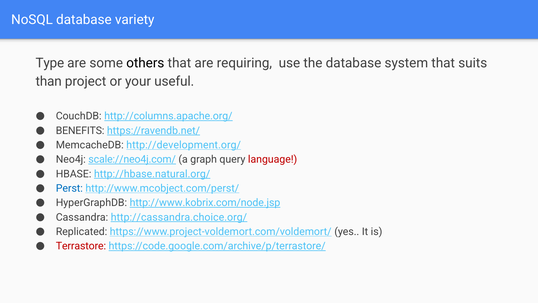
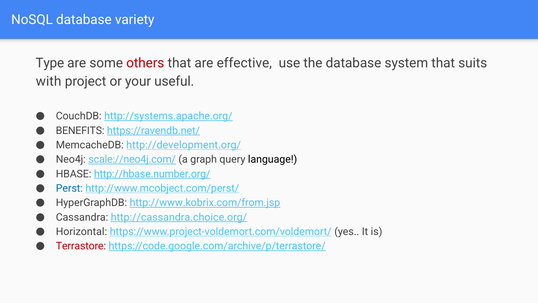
others colour: black -> red
requiring: requiring -> effective
than: than -> with
http://columns.apache.org/: http://columns.apache.org/ -> http://systems.apache.org/
language colour: red -> black
http://hbase.natural.org/: http://hbase.natural.org/ -> http://hbase.number.org/
http://www.kobrix.com/node.jsp: http://www.kobrix.com/node.jsp -> http://www.kobrix.com/from.jsp
Replicated: Replicated -> Horizontal
